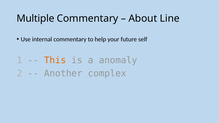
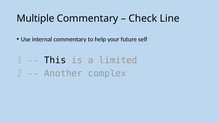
About: About -> Check
This colour: orange -> black
anomaly: anomaly -> limited
